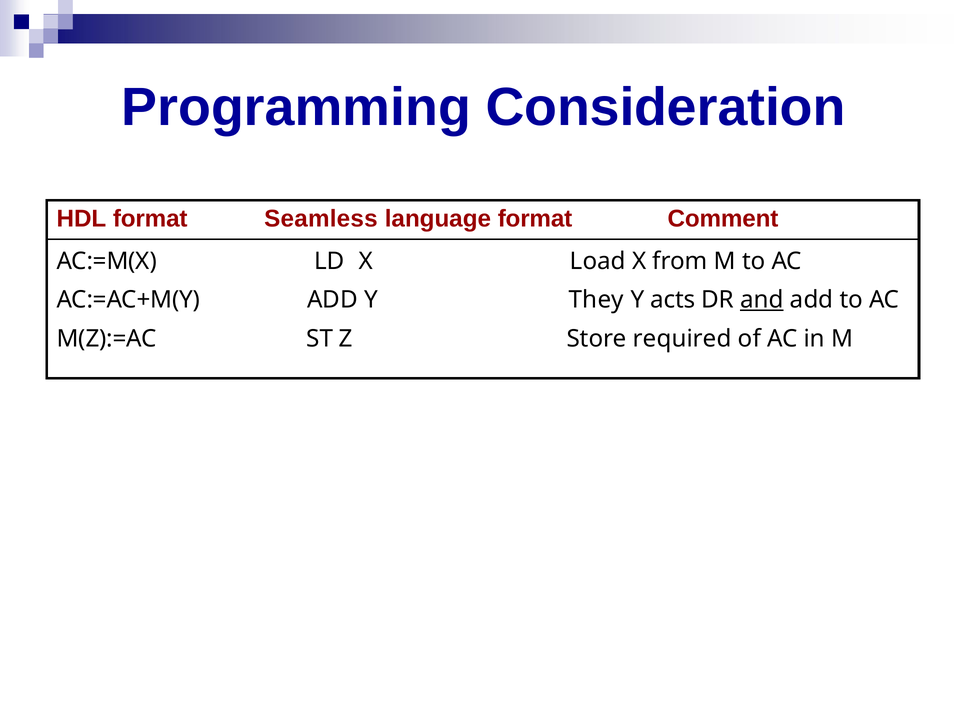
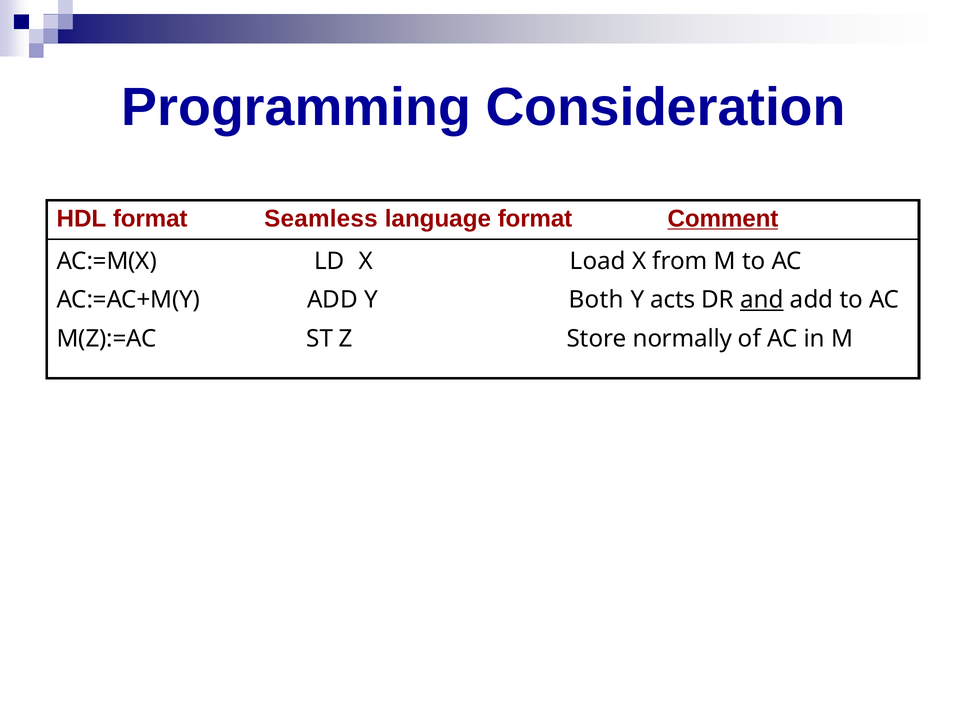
Comment underline: none -> present
They: They -> Both
required: required -> normally
